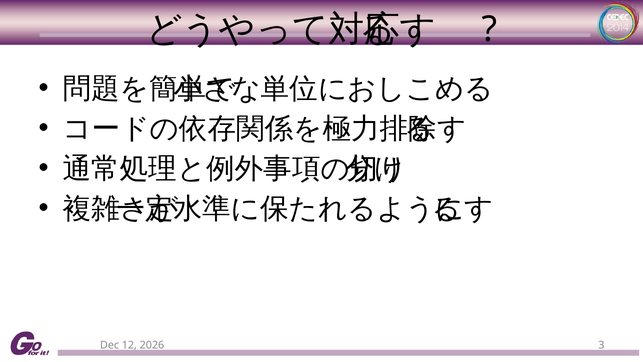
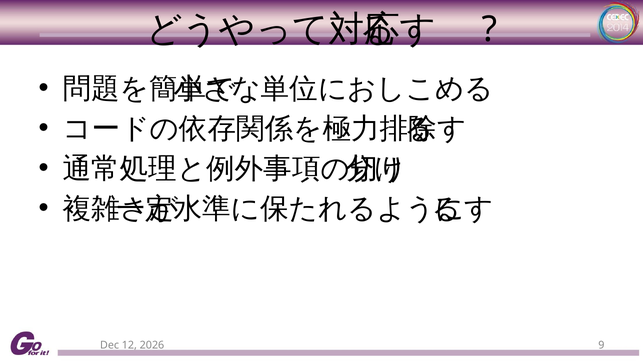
3: 3 -> 9
